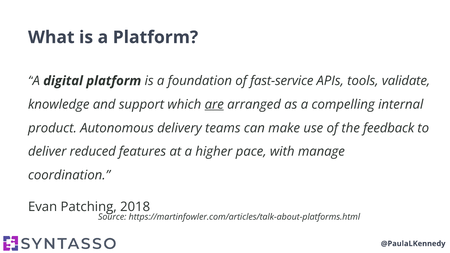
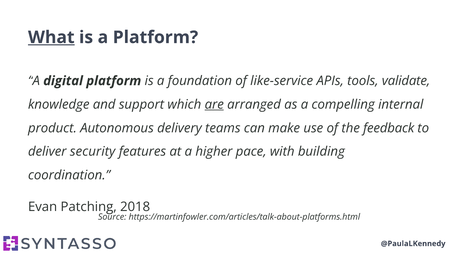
What underline: none -> present
fast-service: fast-service -> like-service
reduced: reduced -> security
manage: manage -> building
